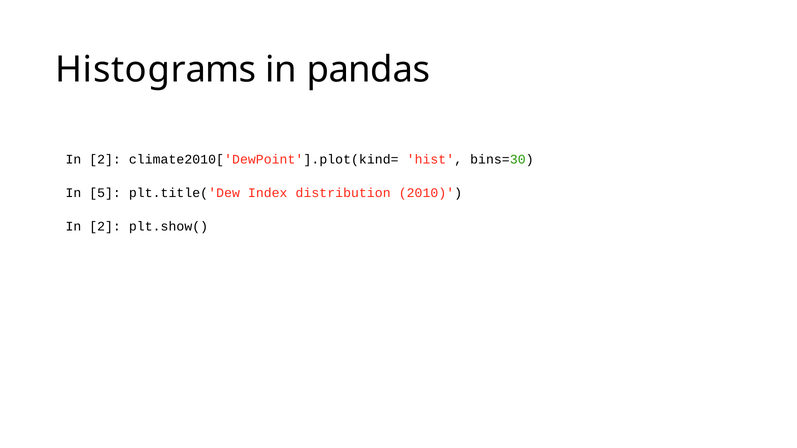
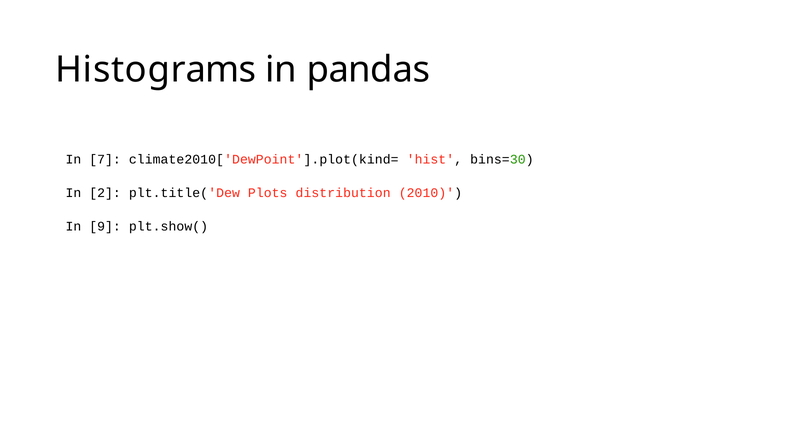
2 at (105, 160): 2 -> 7
5: 5 -> 2
Index: Index -> Plots
2 at (105, 227): 2 -> 9
